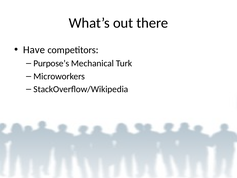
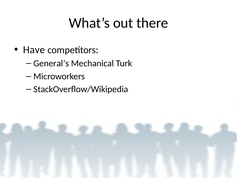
Purpose’s: Purpose’s -> General’s
